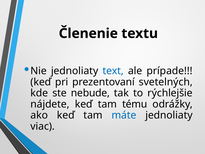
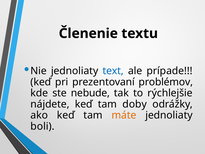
svetelných: svetelných -> problémov
tému: tému -> doby
máte colour: blue -> orange
viac: viac -> boli
